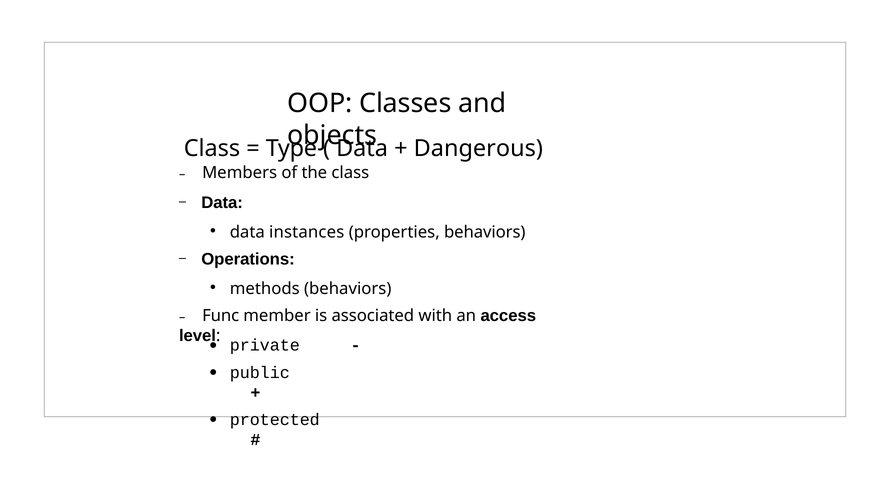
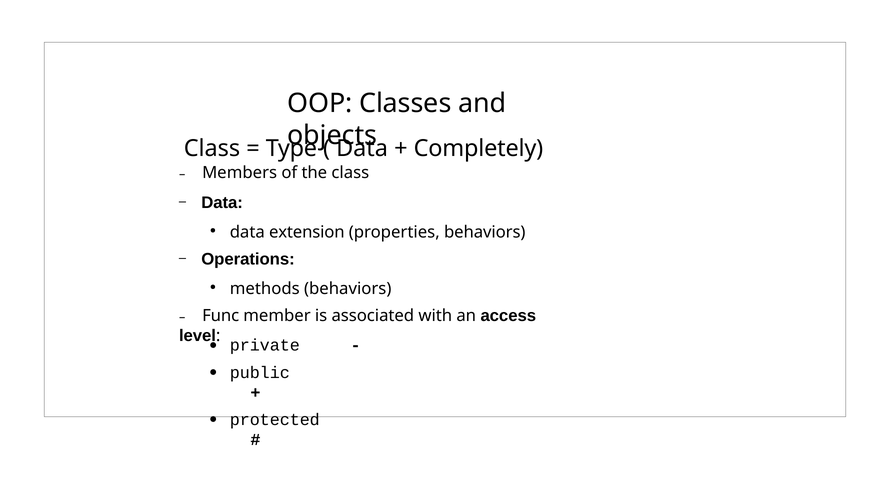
Dangerous: Dangerous -> Completely
instances: instances -> extension
